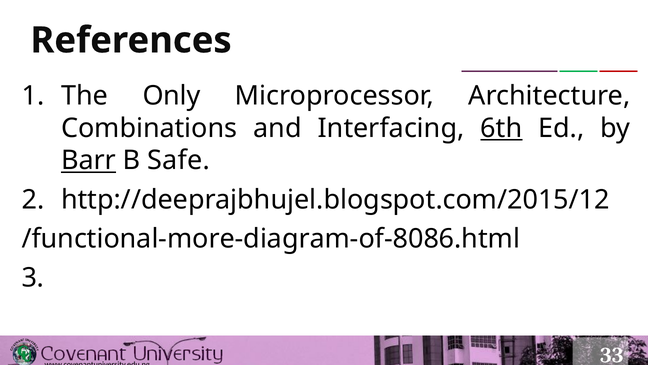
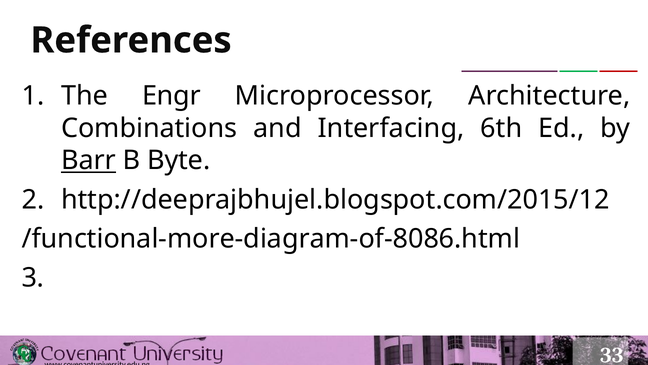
Only: Only -> Engr
6th underline: present -> none
Safe: Safe -> Byte
